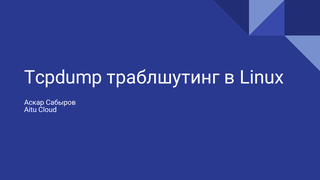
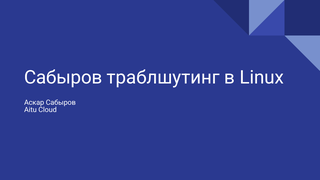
Tcpdump at (63, 78): Tcpdump -> Сабыров
